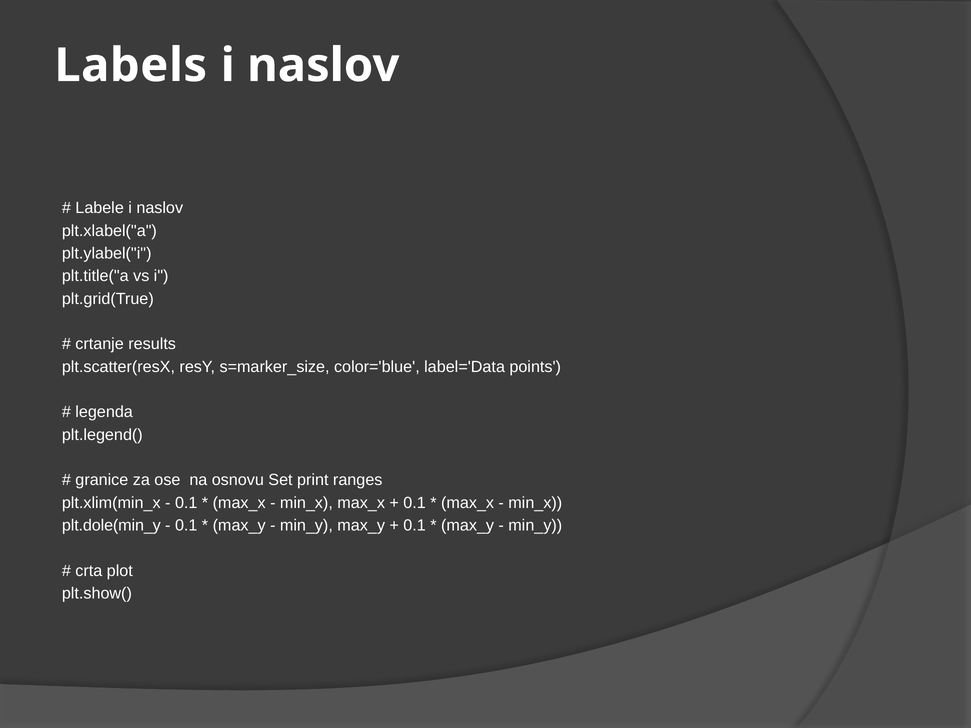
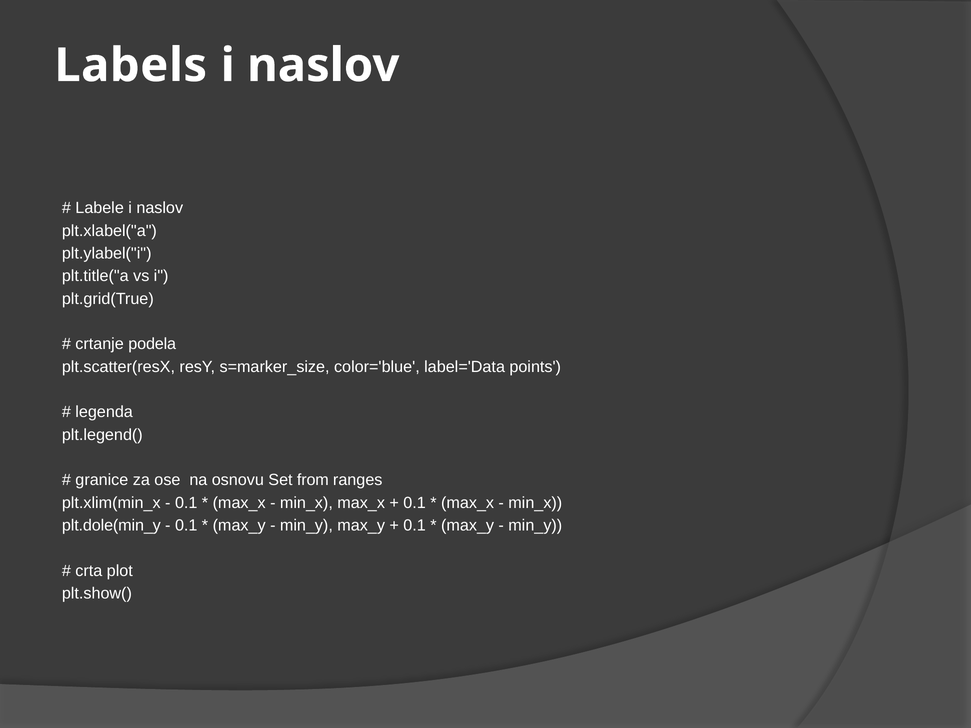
results: results -> podela
print: print -> from
